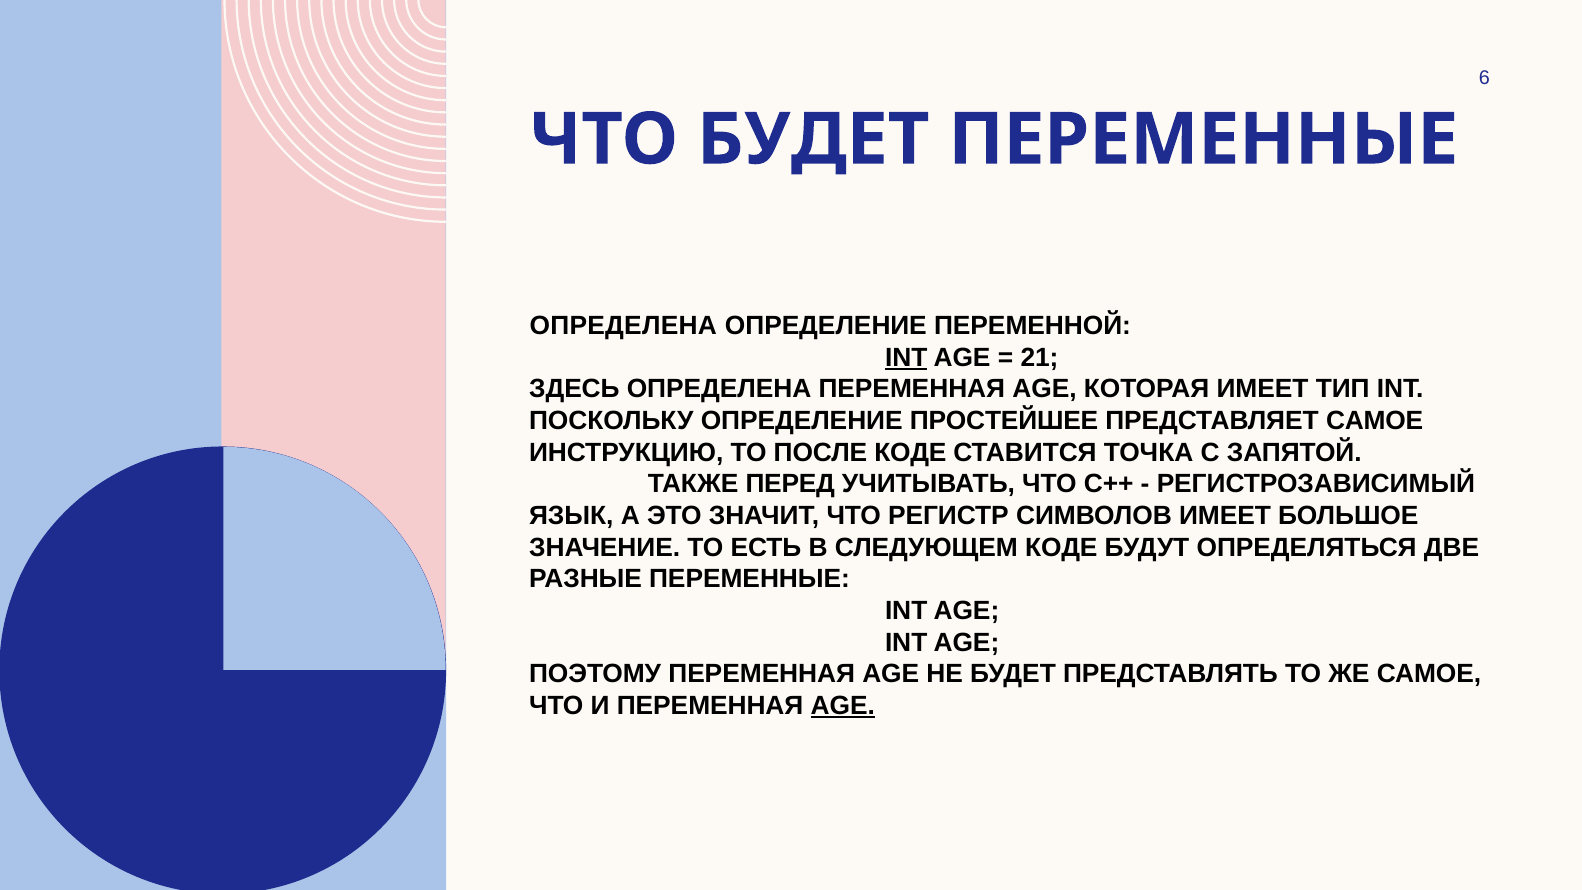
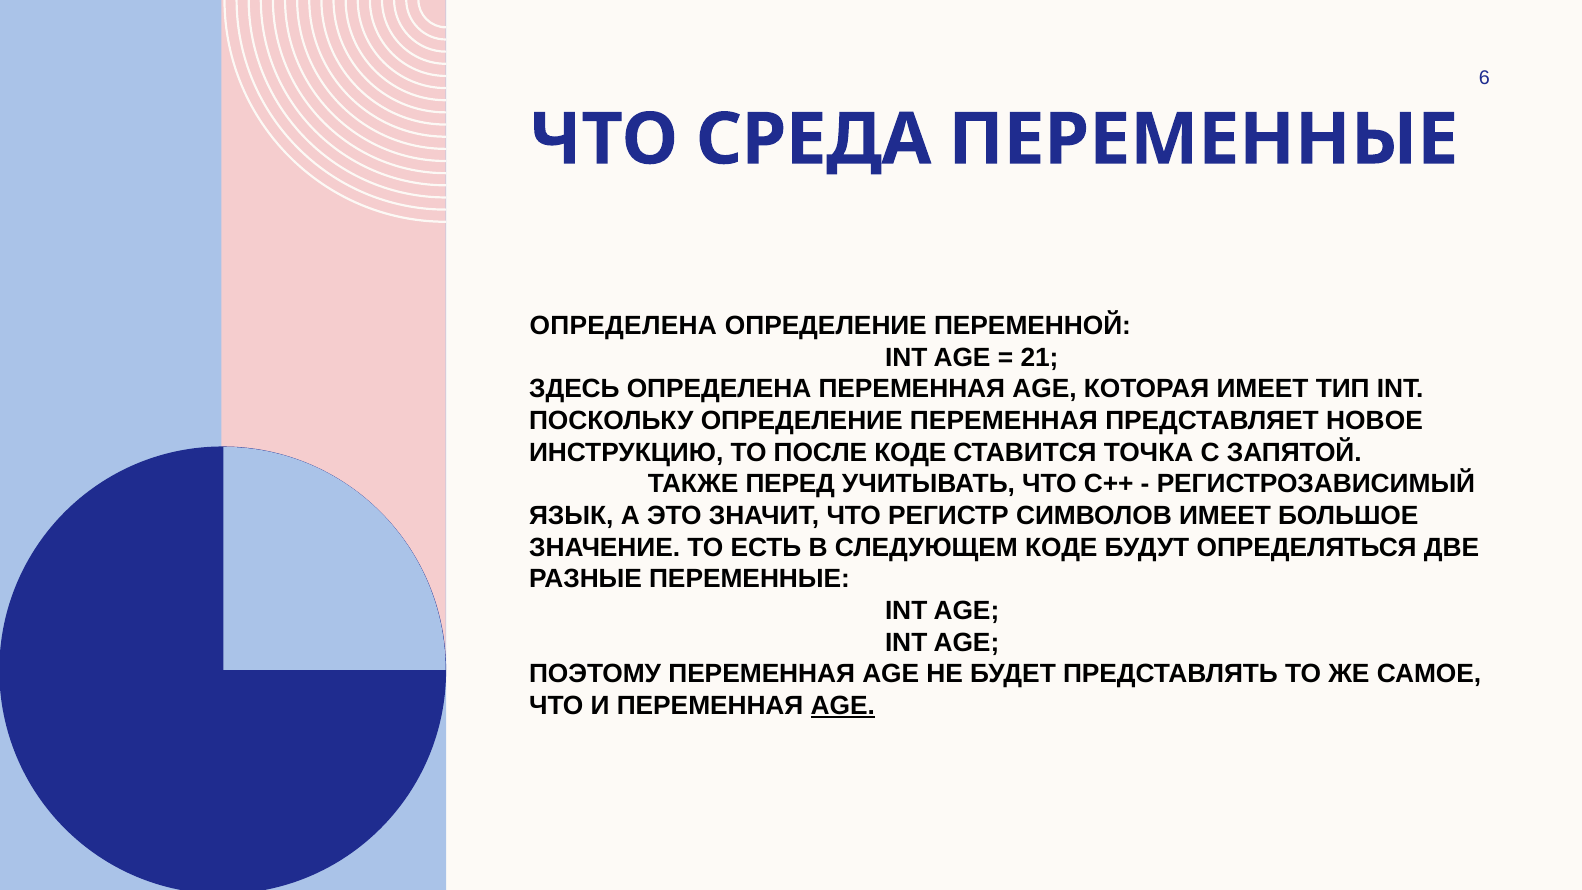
ЧТО БУДЕТ: БУДЕТ -> CРЕДА
INT at (906, 358) underline: present -> none
ОПРЕДЕЛЕНИЕ ПРОСТЕЙШЕЕ: ПРОСТЕЙШЕЕ -> ПЕРЕМЕННАЯ
ПРЕДСТАВЛЯЕТ САМОЕ: САМОЕ -> НОВОЕ
